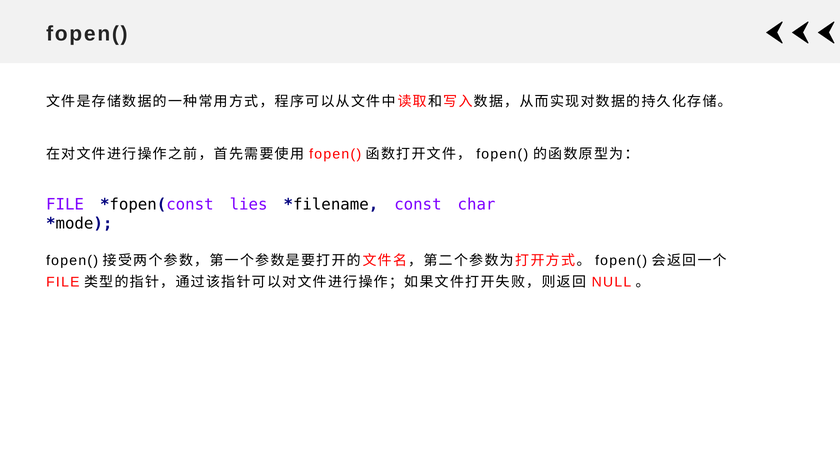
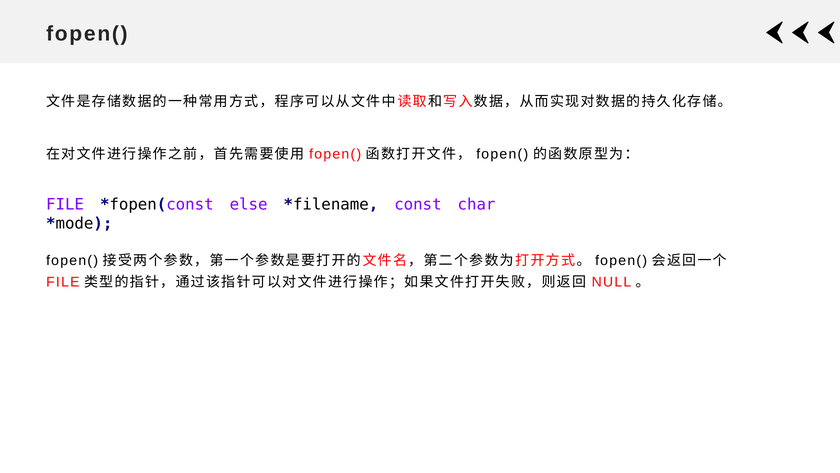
lies: lies -> else
